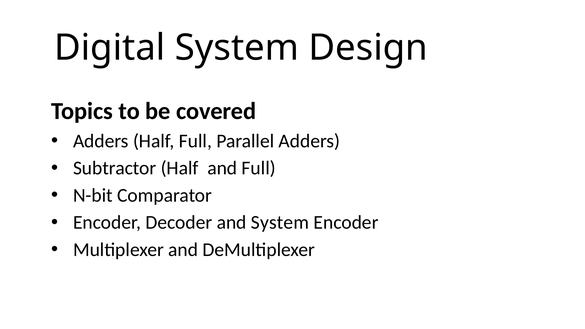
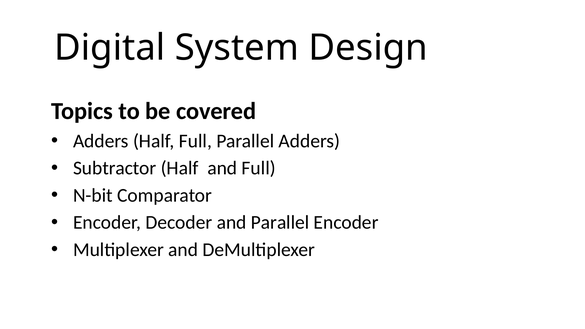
and System: System -> Parallel
